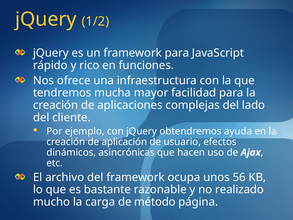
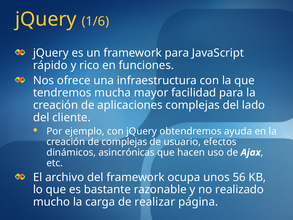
1/2: 1/2 -> 1/6
de aplicación: aplicación -> complejas
método: método -> realizar
